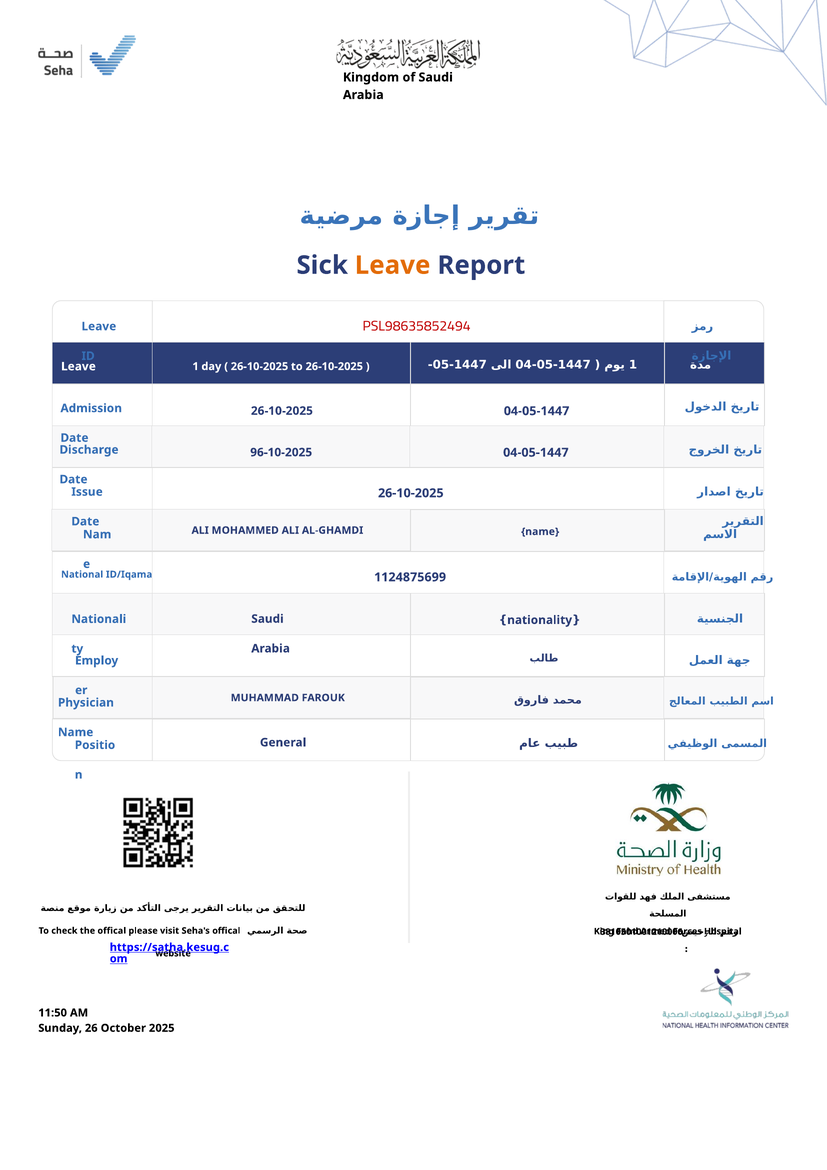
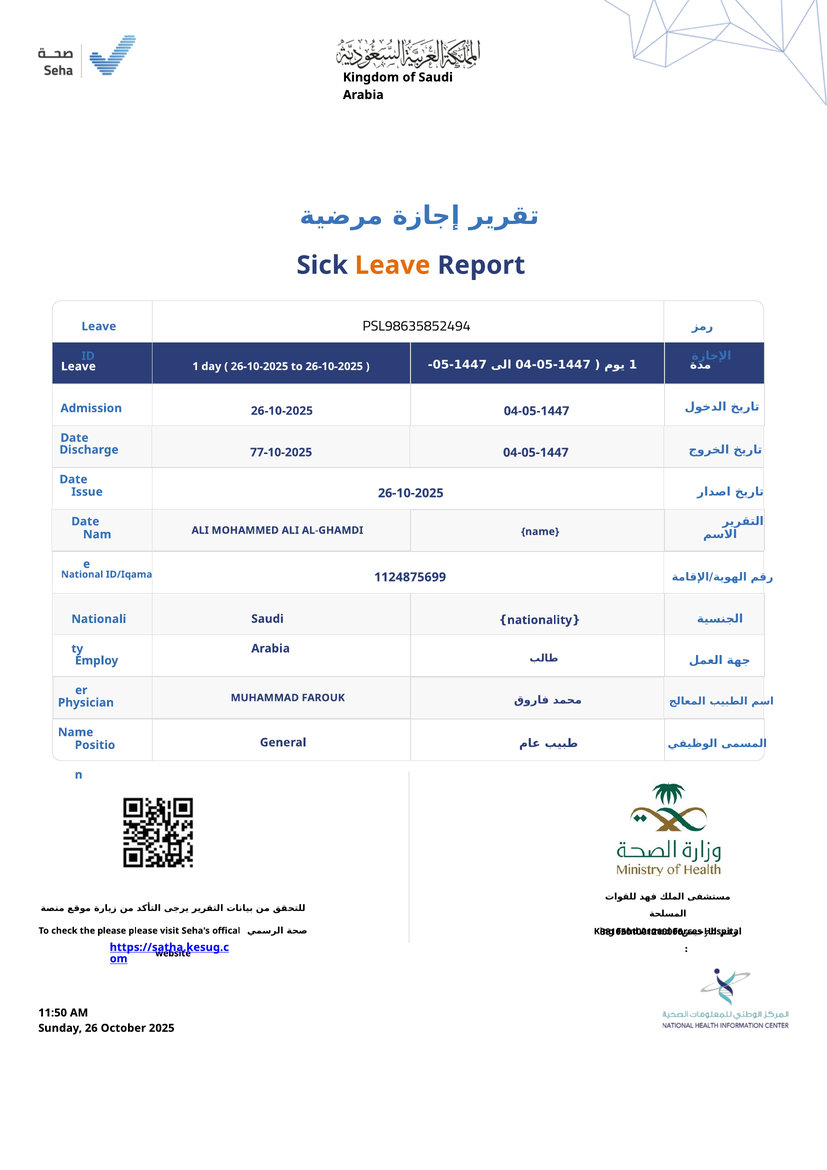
PSL98635852494 colour: red -> black
96-10-2025: 96-10-2025 -> 77-10-2025
the offical: offical -> please
